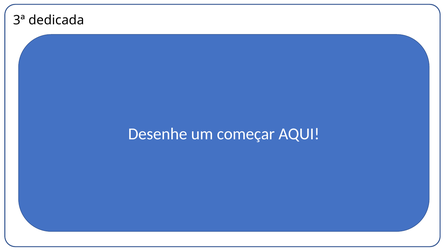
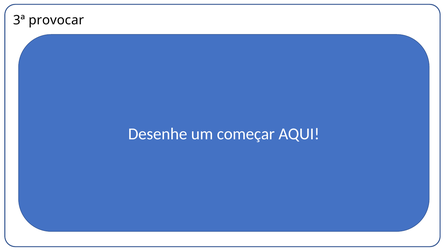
dedicada: dedicada -> provocar
